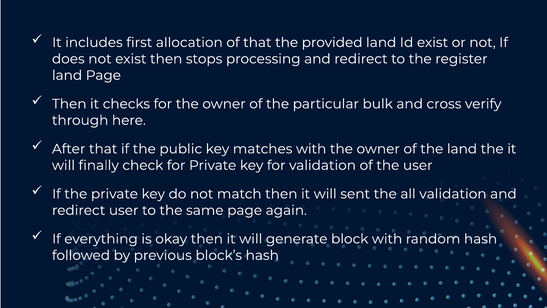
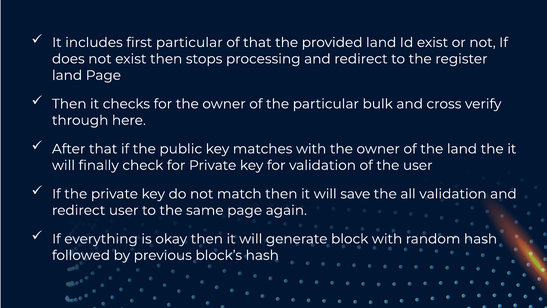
first allocation: allocation -> particular
sent: sent -> save
